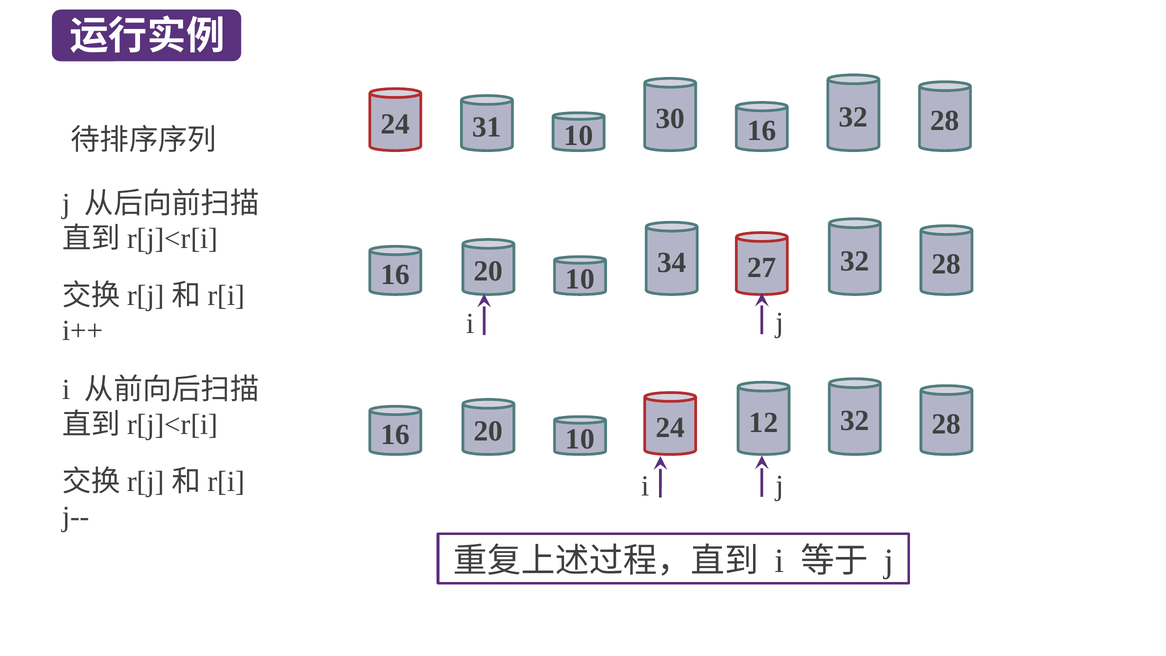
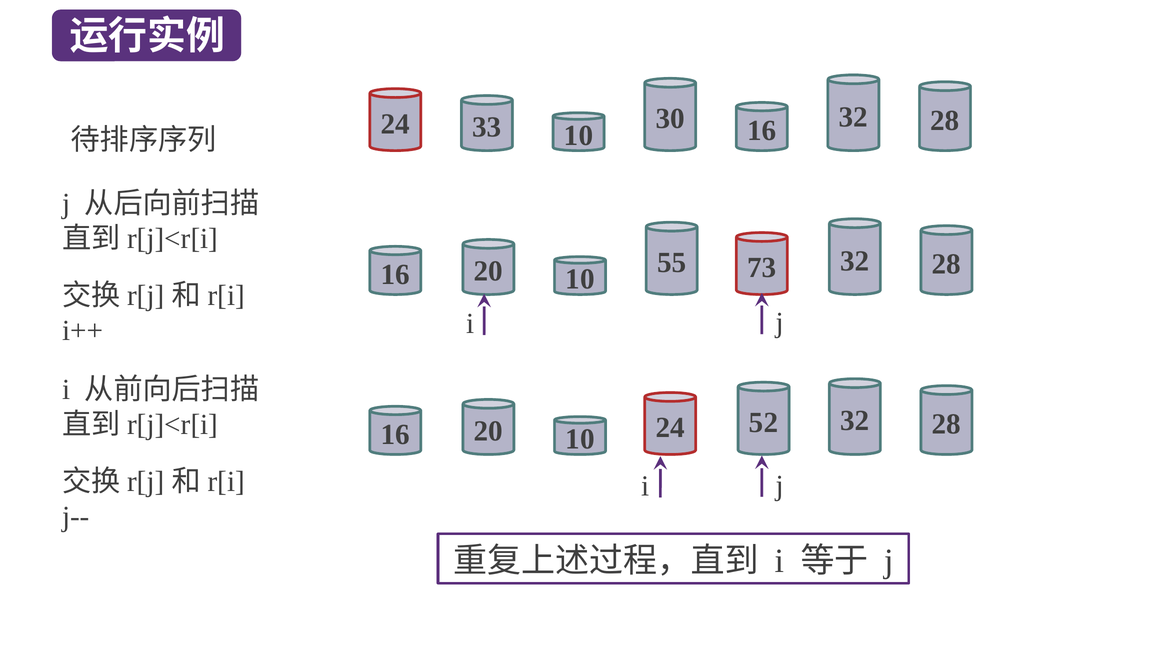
31: 31 -> 33
34: 34 -> 55
27: 27 -> 73
12: 12 -> 52
